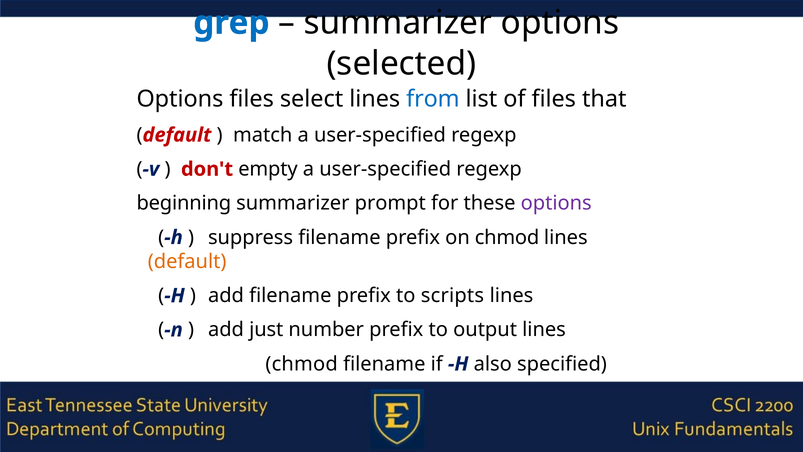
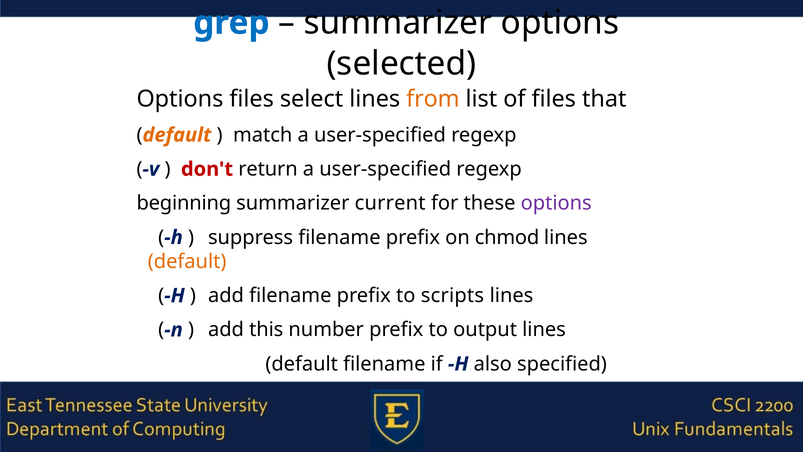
from colour: blue -> orange
default at (177, 135) colour: red -> orange
empty: empty -> return
prompt: prompt -> current
just: just -> this
chmod at (302, 364): chmod -> default
